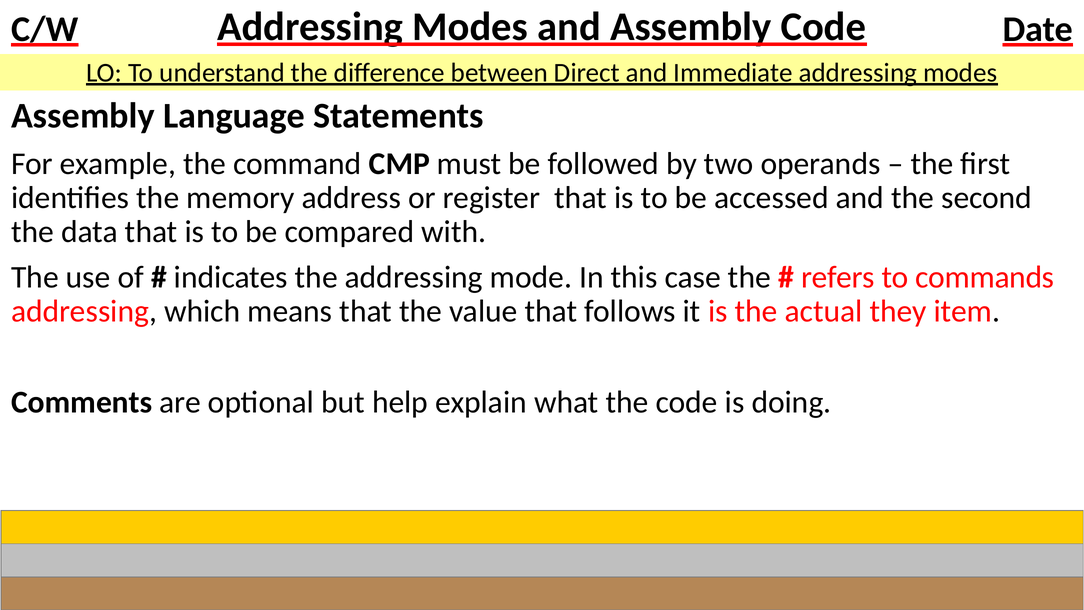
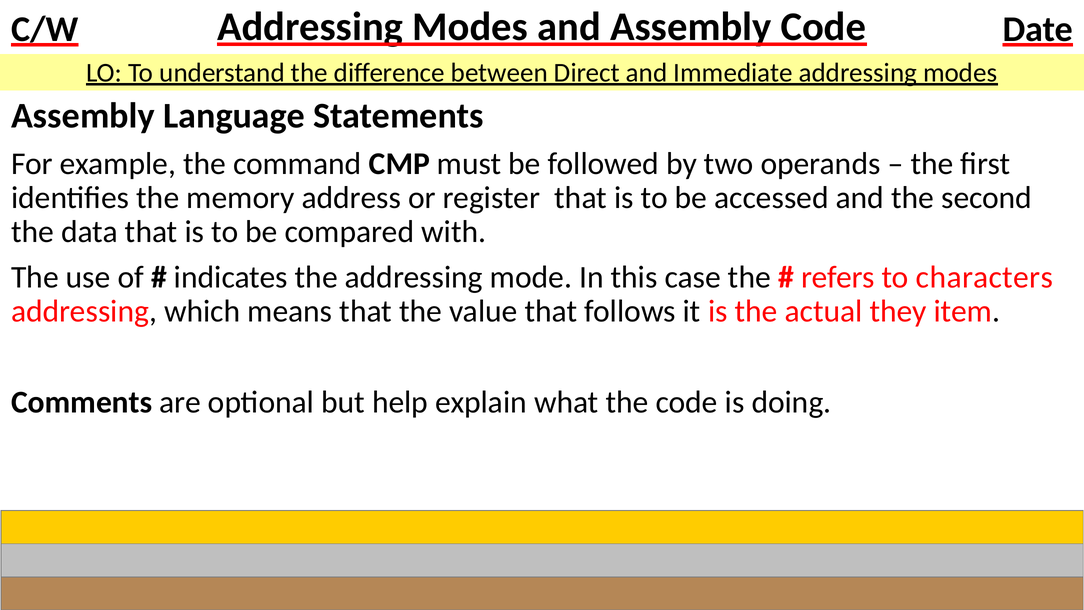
commands: commands -> characters
